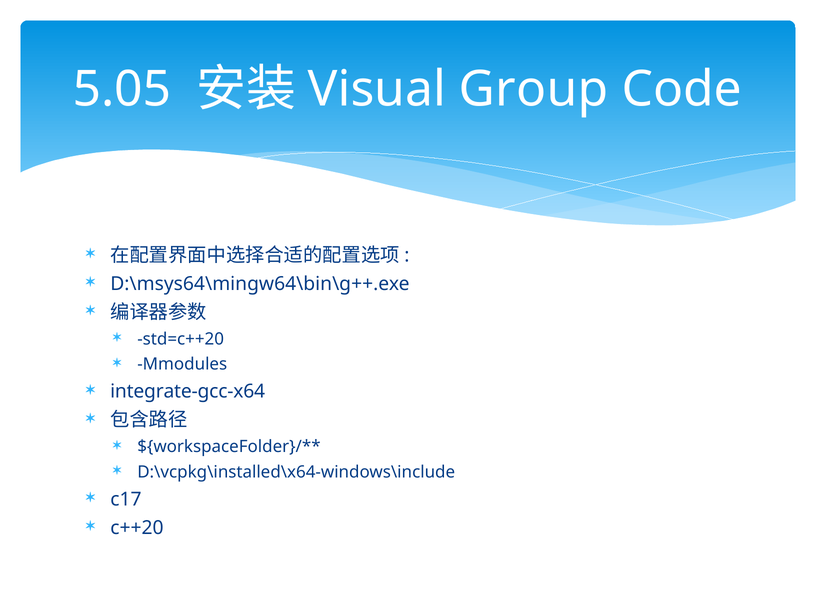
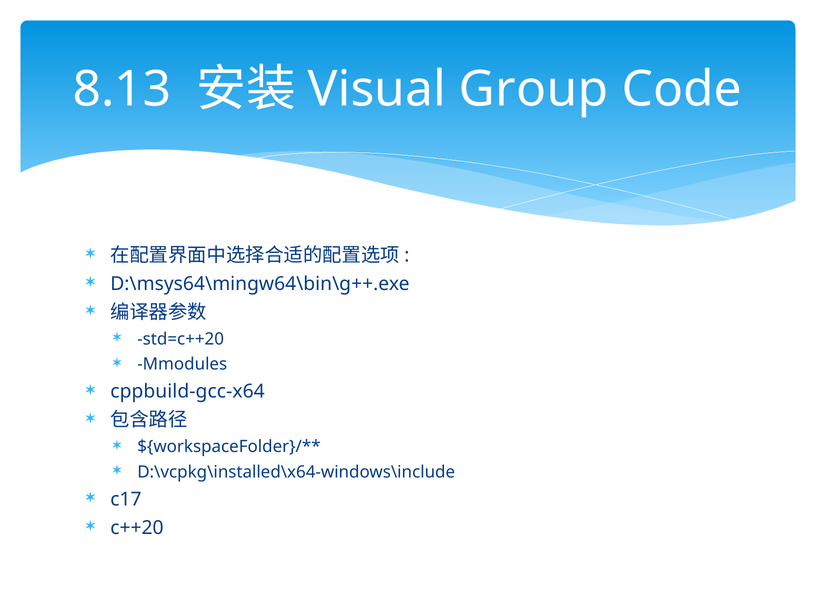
5.05: 5.05 -> 8.13
integrate-gcc-x64: integrate-gcc-x64 -> cppbuild-gcc-x64
